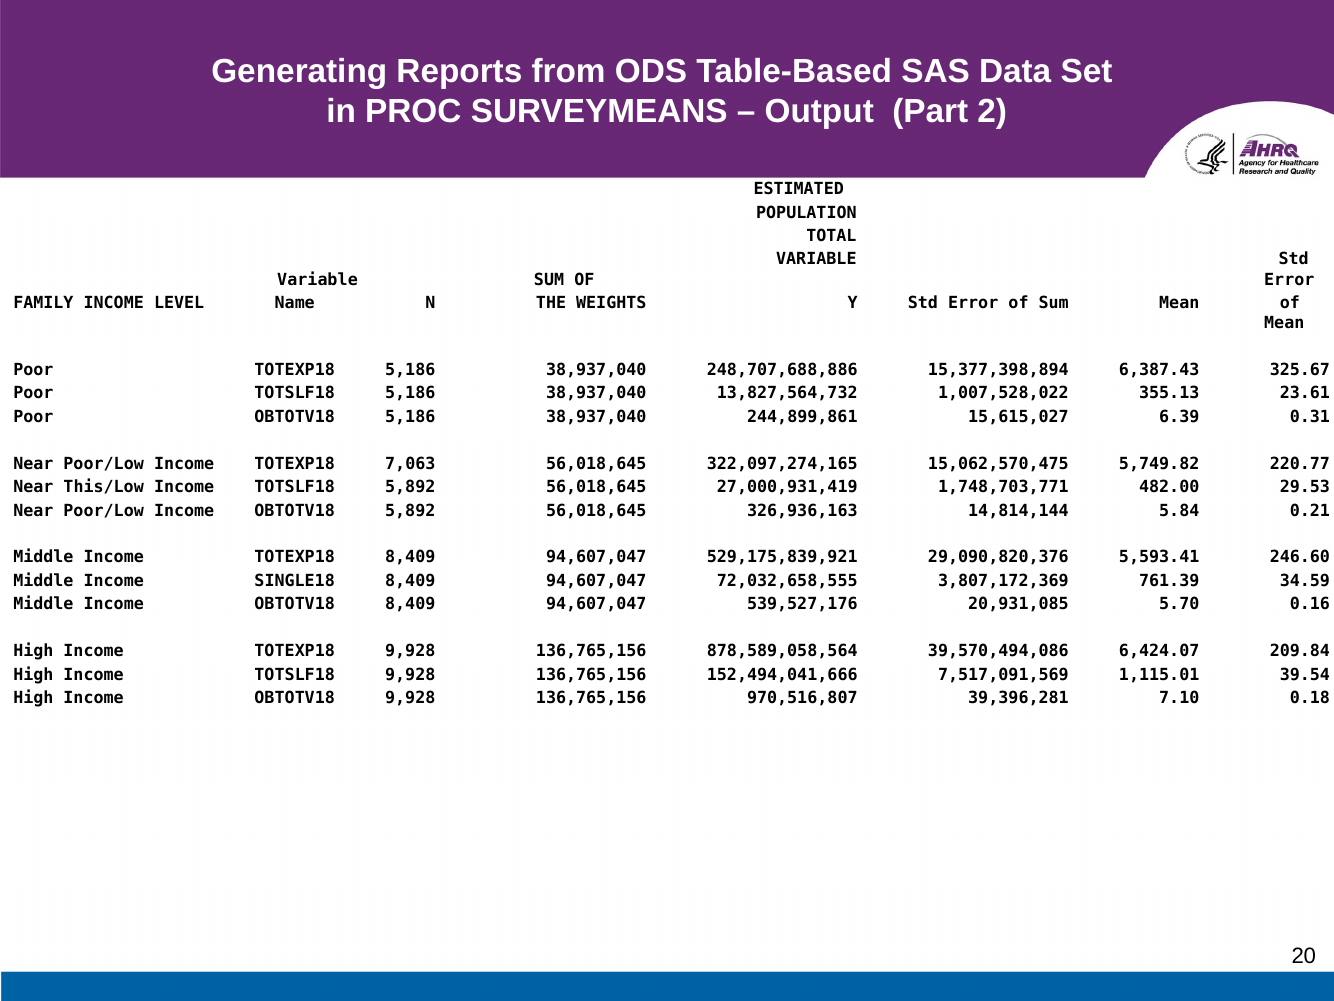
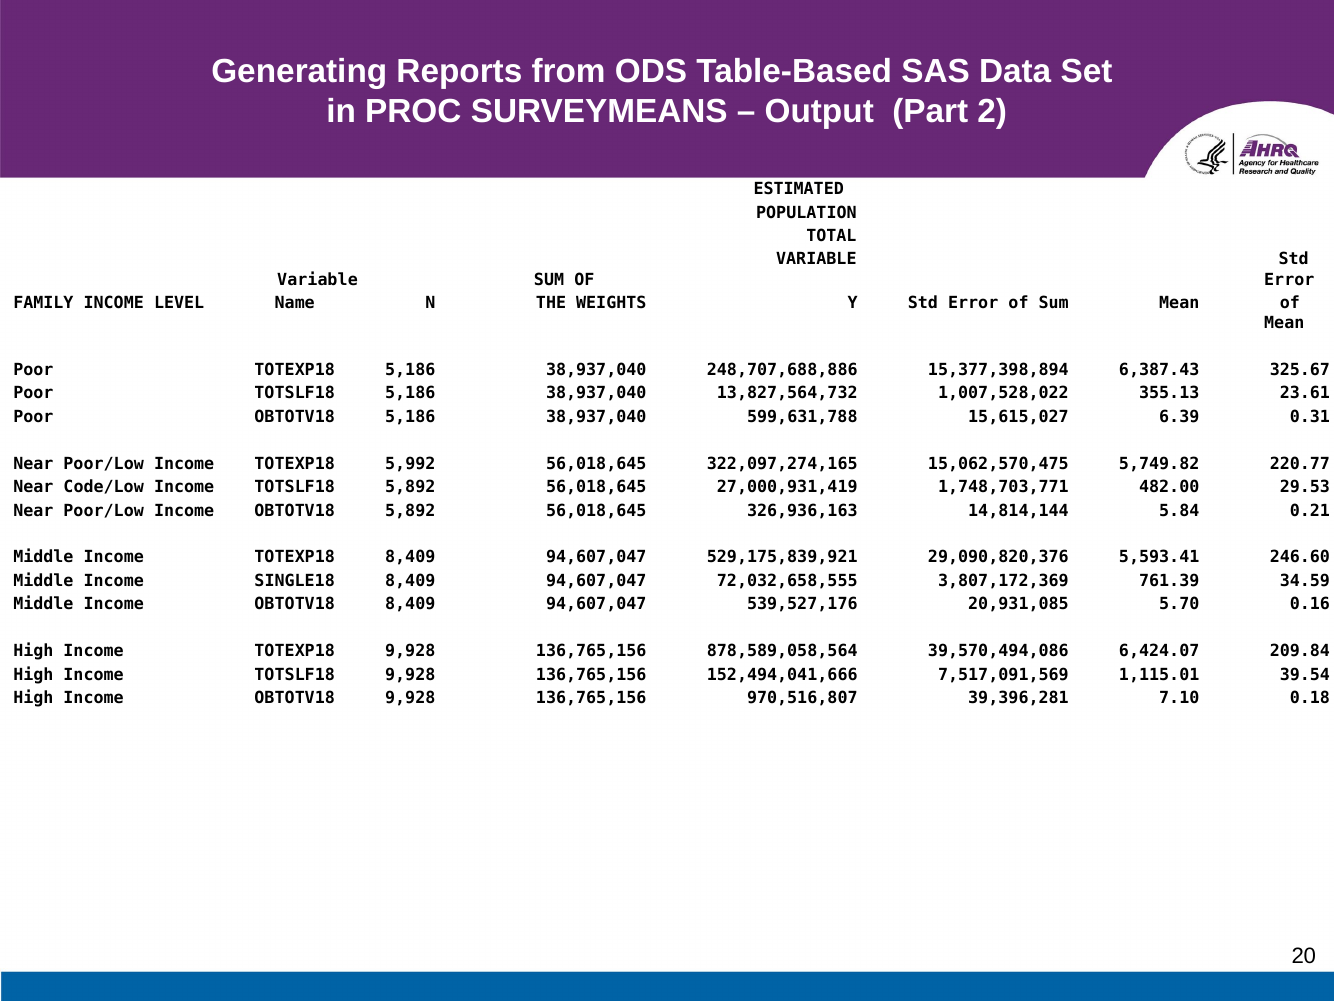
244,899,861: 244,899,861 -> 599,631,788
7,063: 7,063 -> 5,992
This/Low: This/Low -> Code/Low
